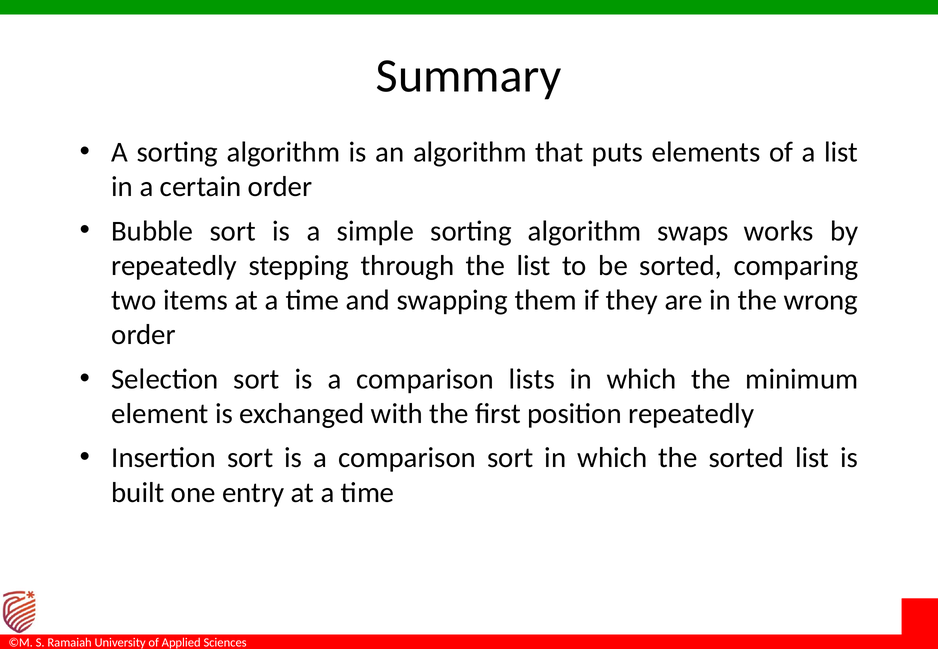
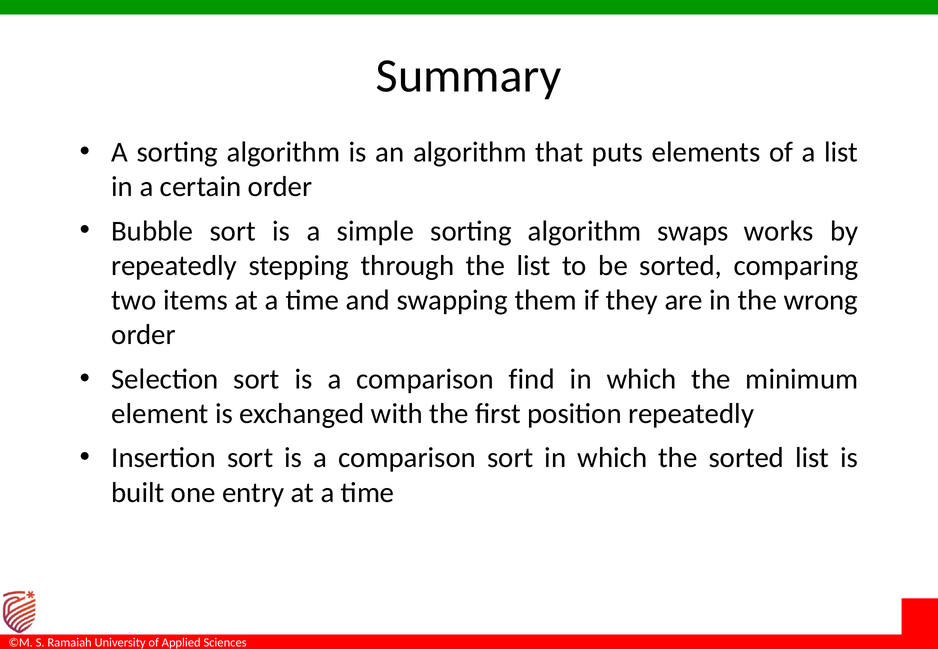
lists: lists -> find
